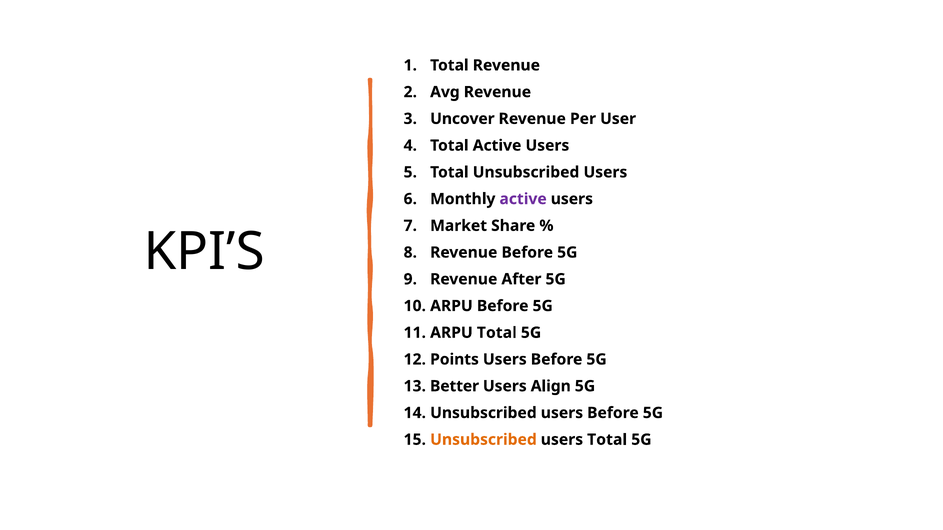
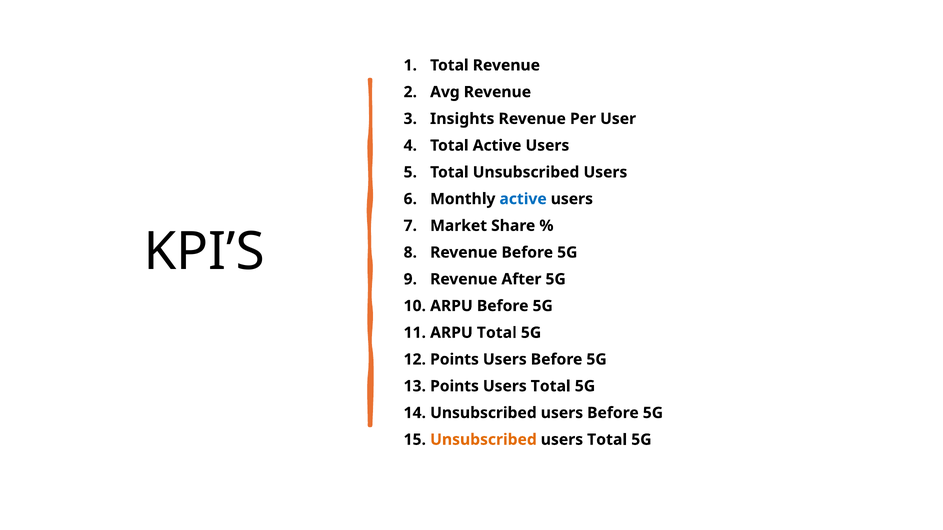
Uncover: Uncover -> Insights
active at (523, 199) colour: purple -> blue
Better at (455, 386): Better -> Points
Align at (551, 386): Align -> Total
